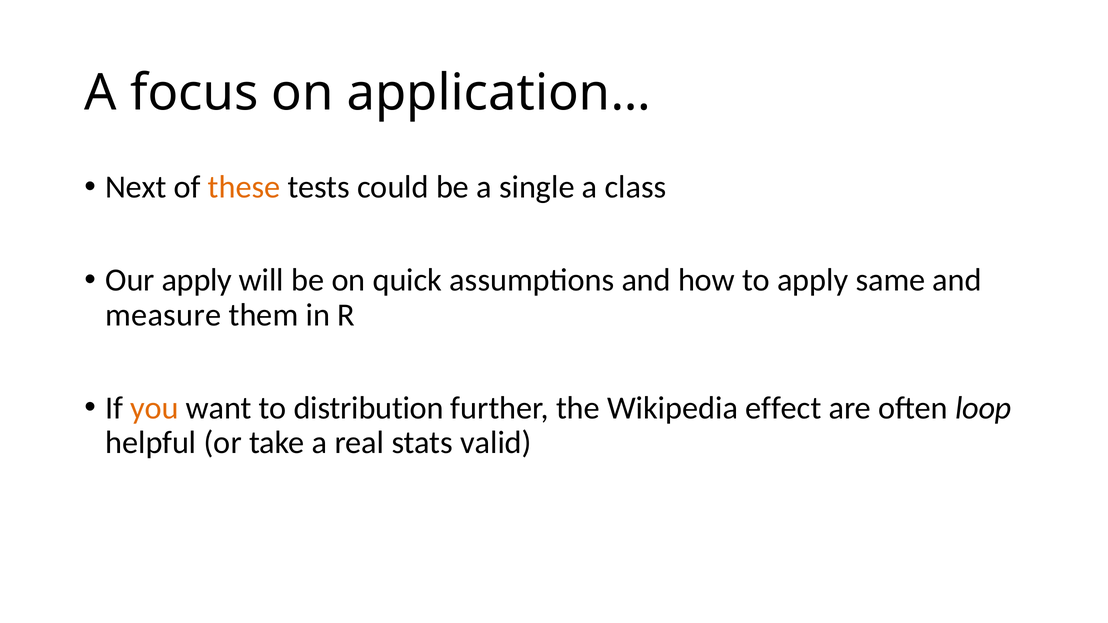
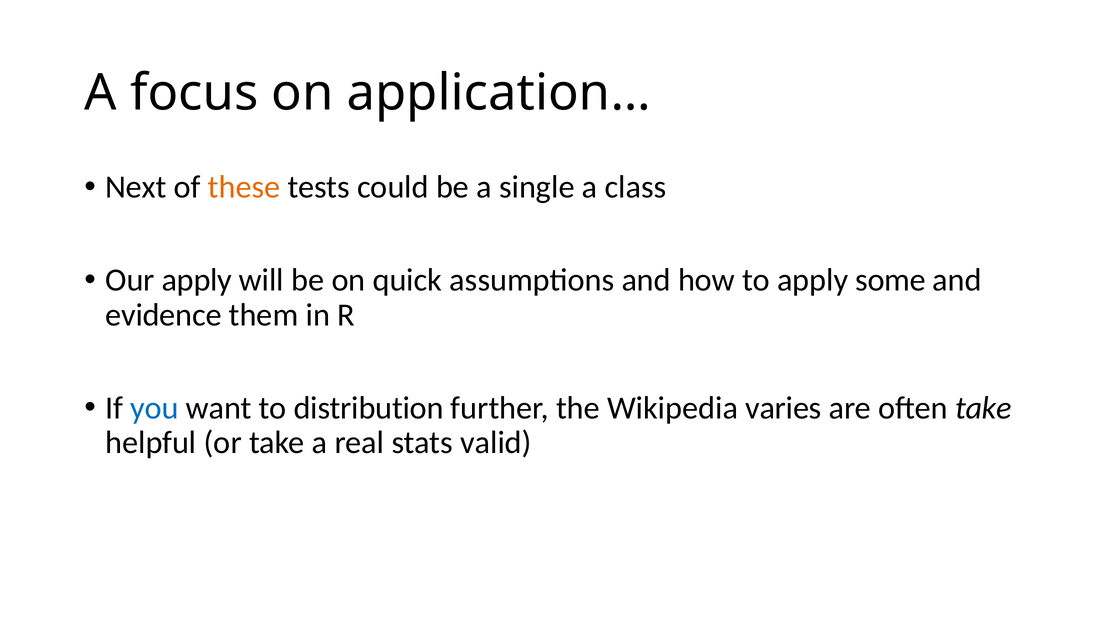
same: same -> some
measure: measure -> evidence
you colour: orange -> blue
effect: effect -> varies
often loop: loop -> take
